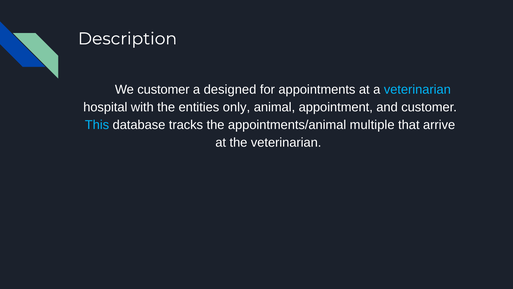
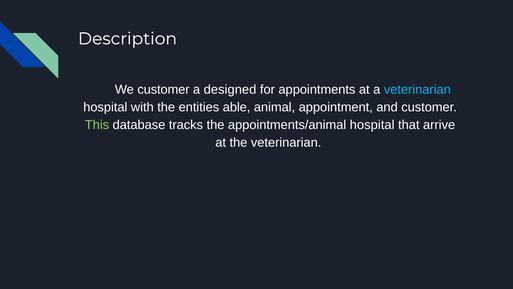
only: only -> able
This colour: light blue -> light green
appointments/animal multiple: multiple -> hospital
